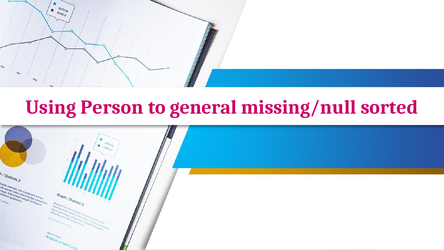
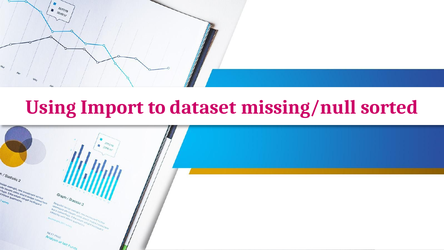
Person: Person -> Import
general: general -> dataset
